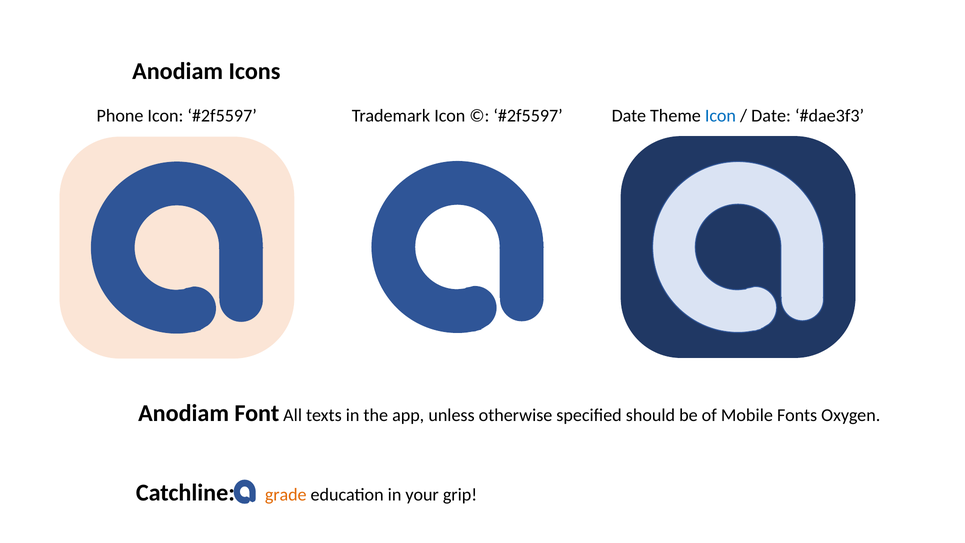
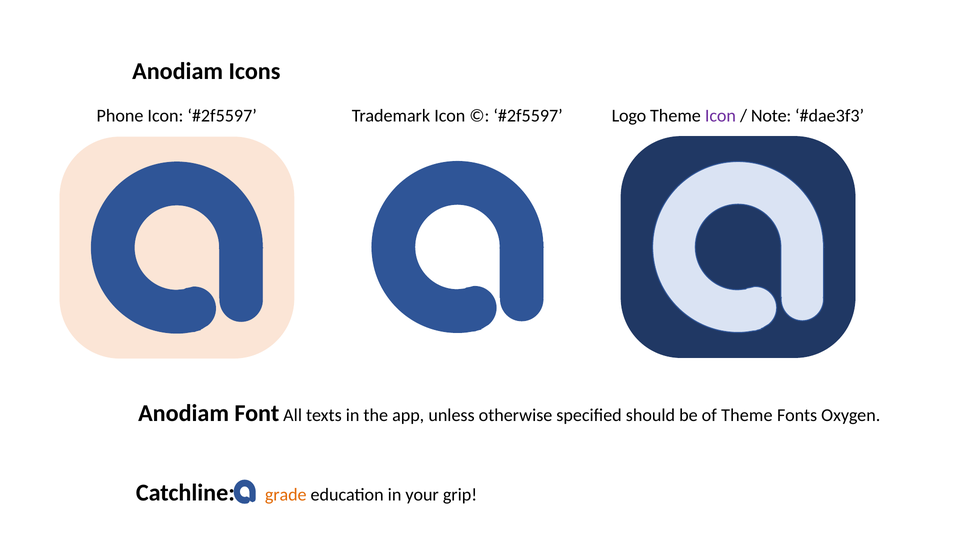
Date at (629, 116): Date -> Logo
Icon at (720, 116) colour: blue -> purple
Date at (771, 116): Date -> Note
of Mobile: Mobile -> Theme
